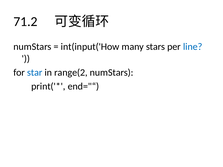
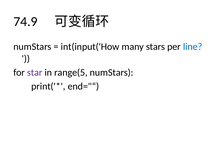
71.2: 71.2 -> 74.9
star colour: blue -> purple
range(2: range(2 -> range(5
